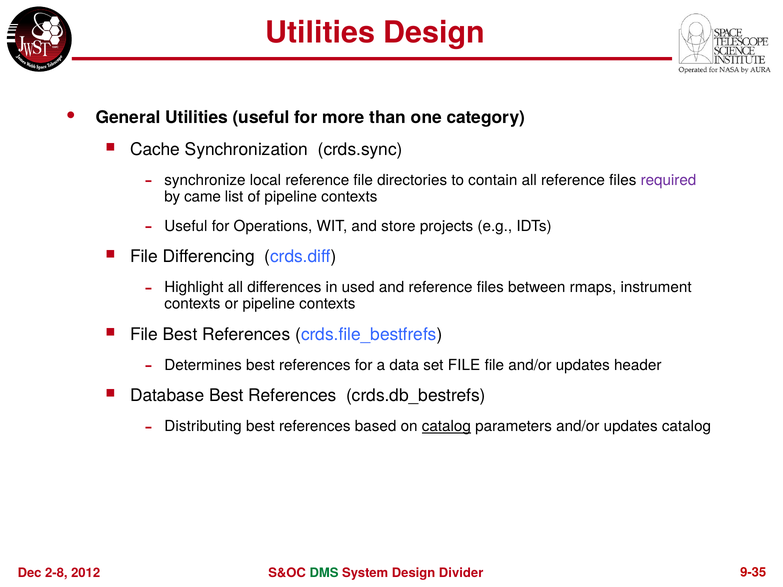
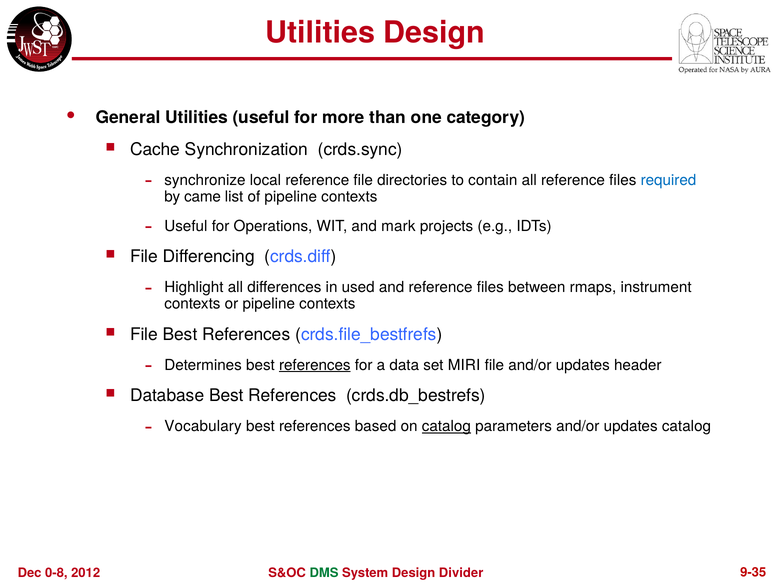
required colour: purple -> blue
store: store -> mark
references at (315, 365) underline: none -> present
set FILE: FILE -> MIRI
Distributing: Distributing -> Vocabulary
2-8: 2-8 -> 0-8
